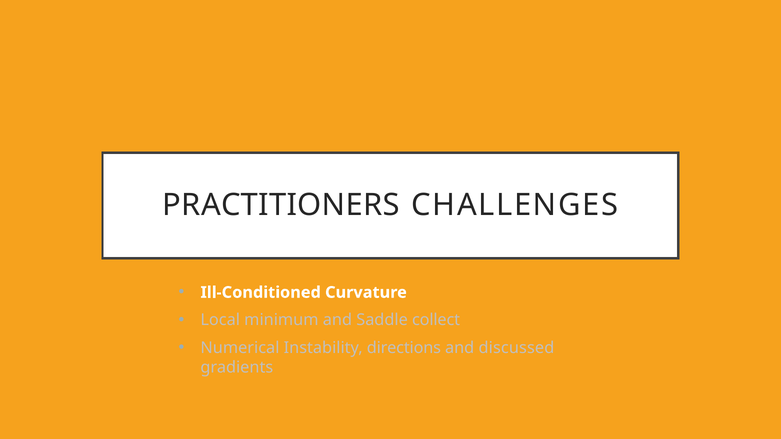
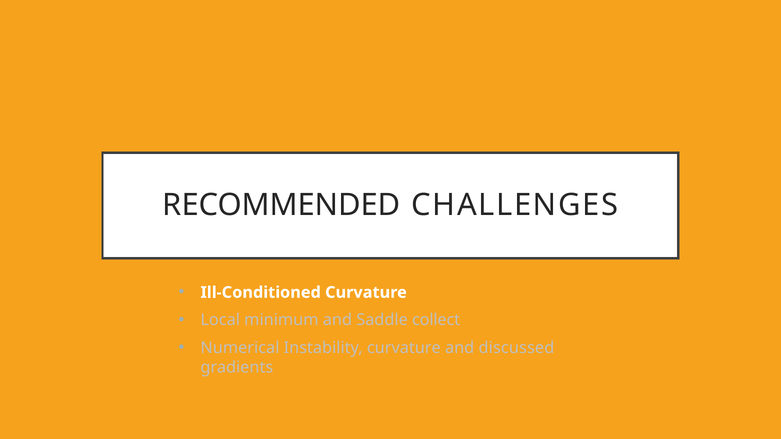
PRACTITIONERS: PRACTITIONERS -> RECOMMENDED
Instability directions: directions -> curvature
